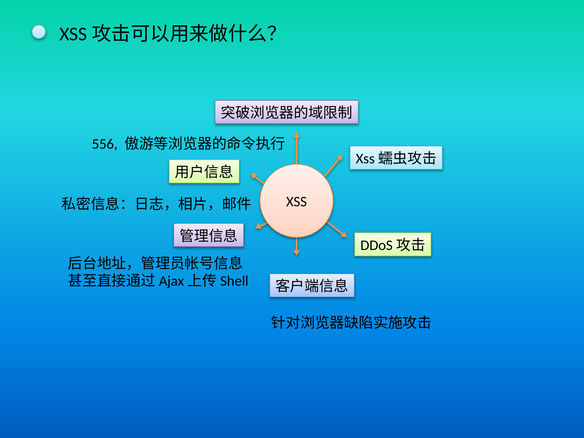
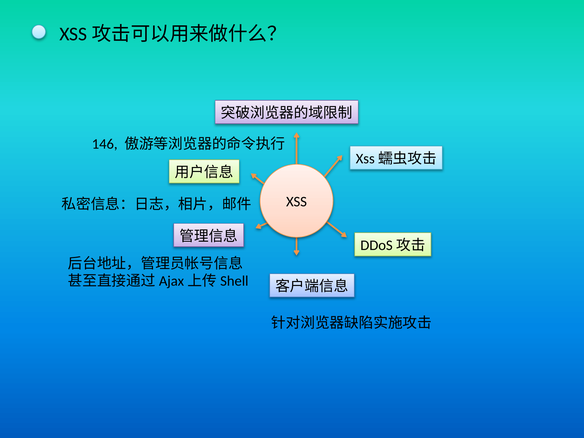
556: 556 -> 146
